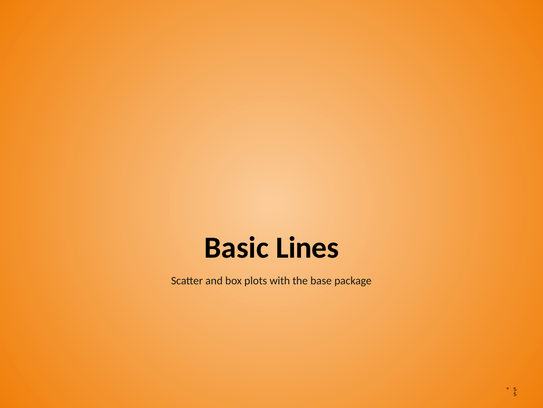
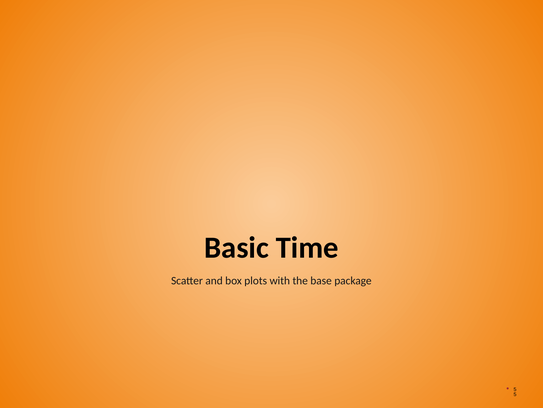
Lines: Lines -> Time
